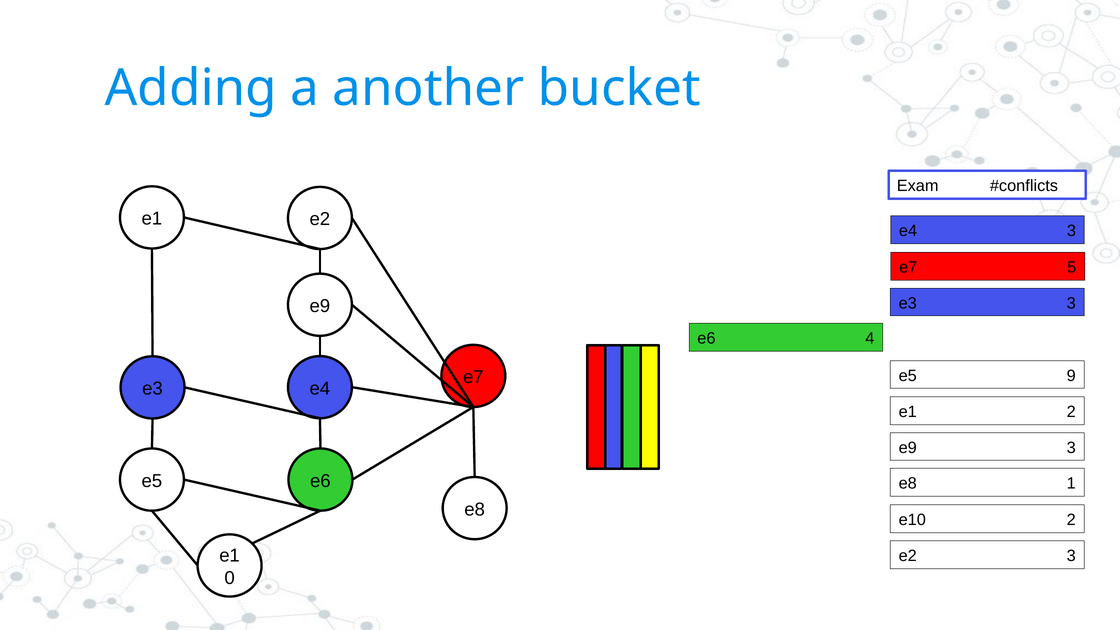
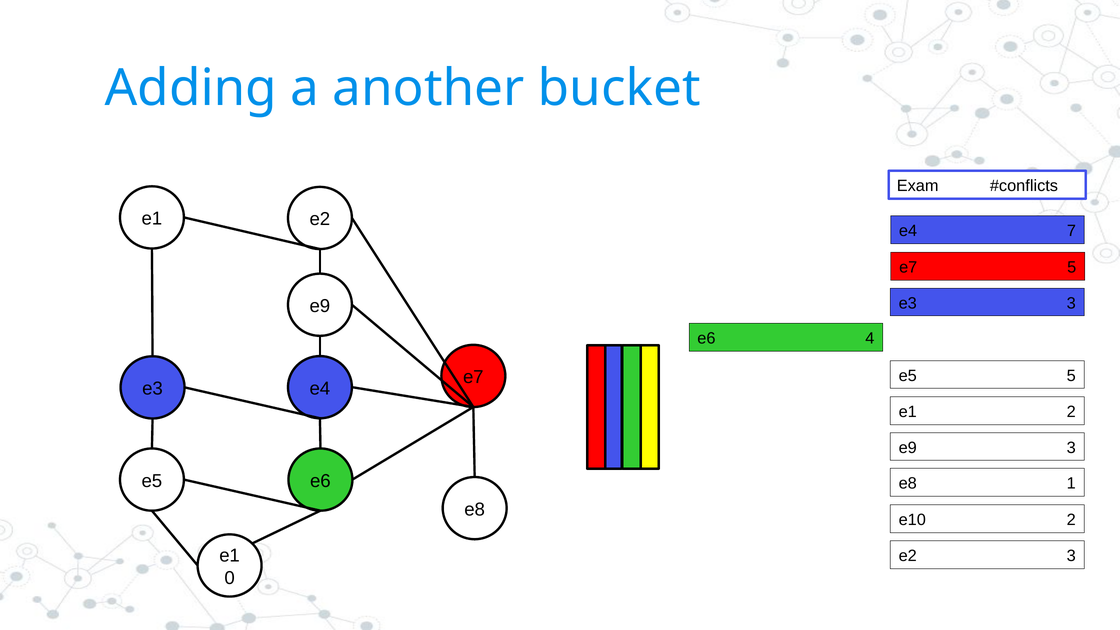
e4 3: 3 -> 7
e5 9: 9 -> 5
